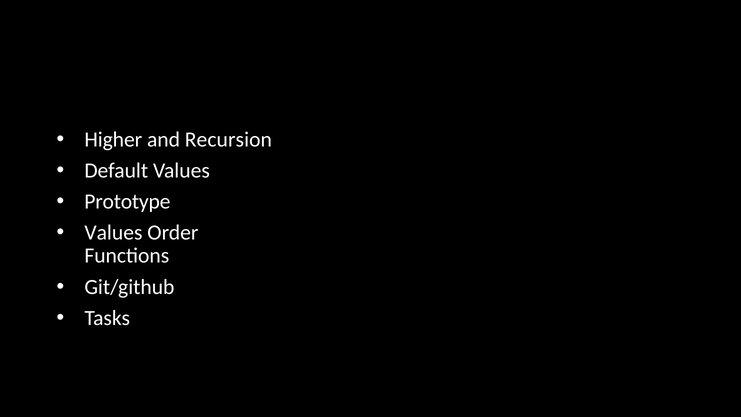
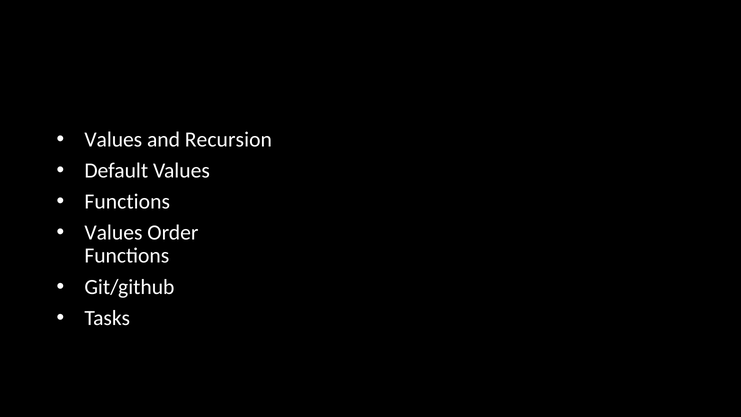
Higher at (113, 139): Higher -> Values
Prototype at (127, 201): Prototype -> Functions
